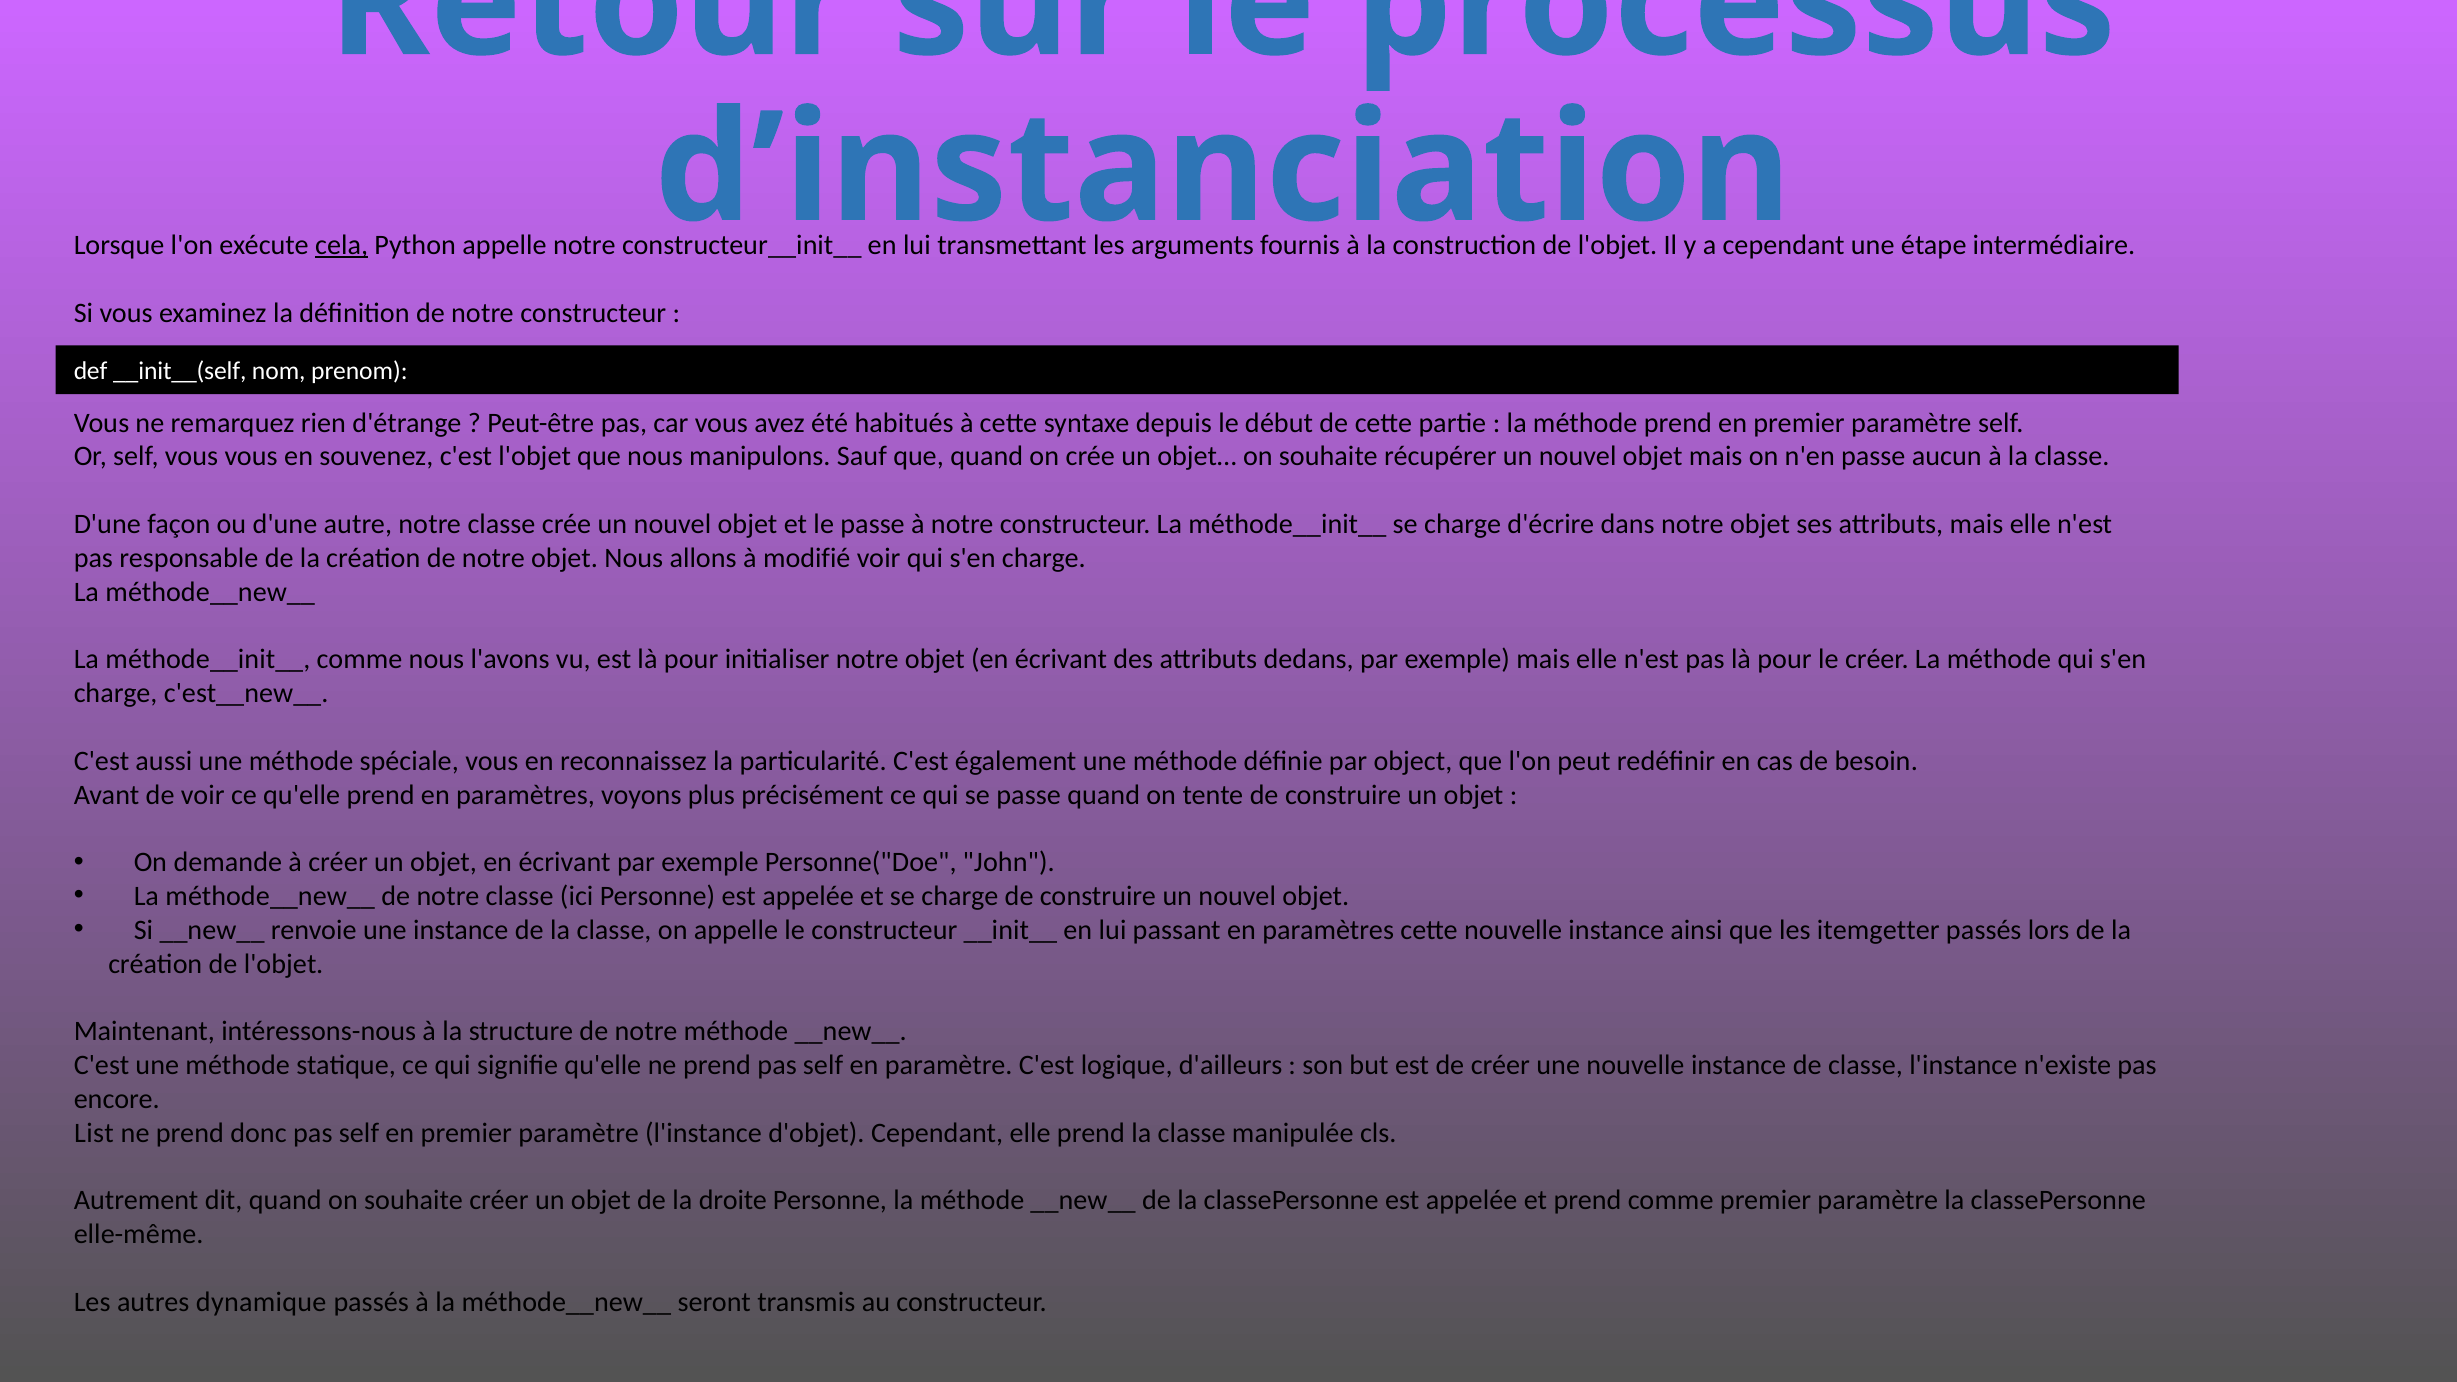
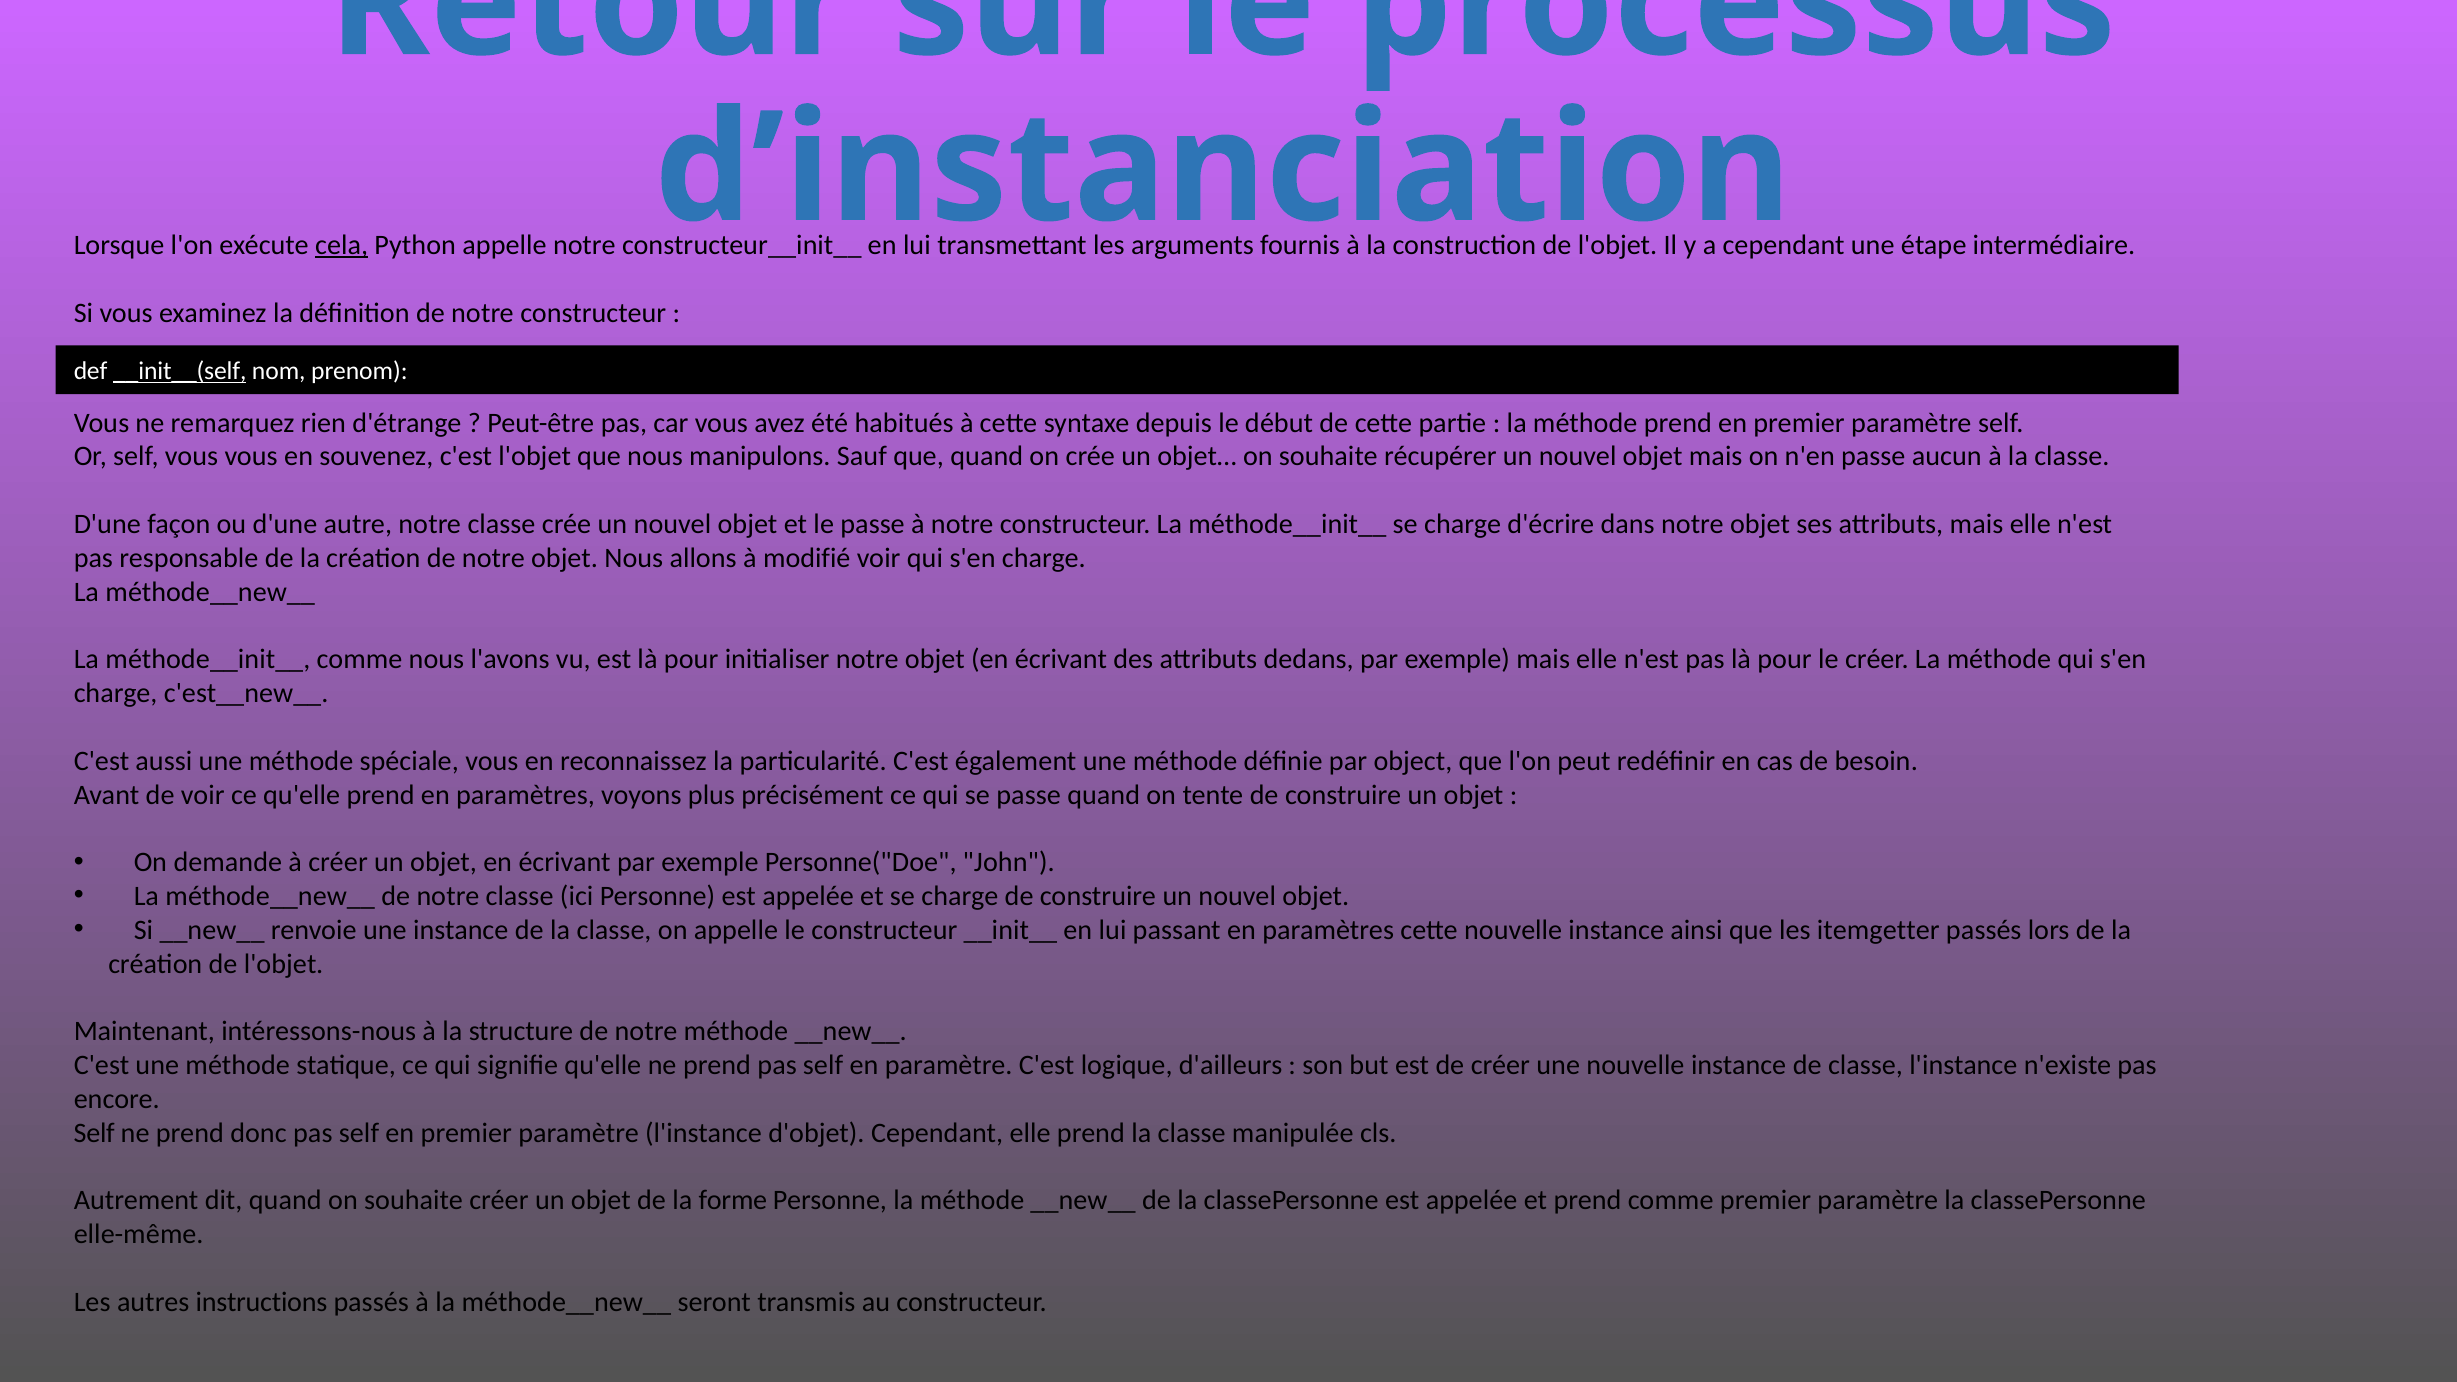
__init__(self underline: none -> present
List at (94, 1133): List -> Self
droite: droite -> forme
dynamique: dynamique -> instructions
